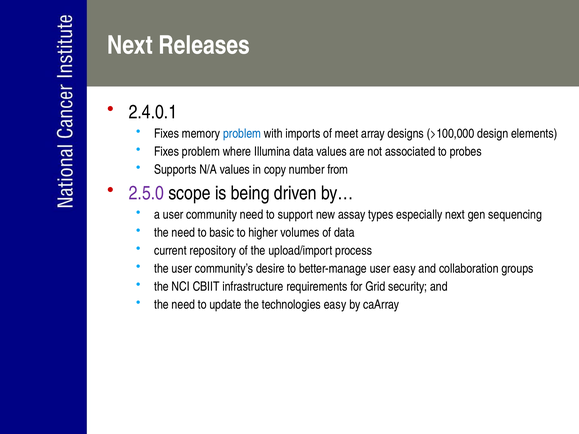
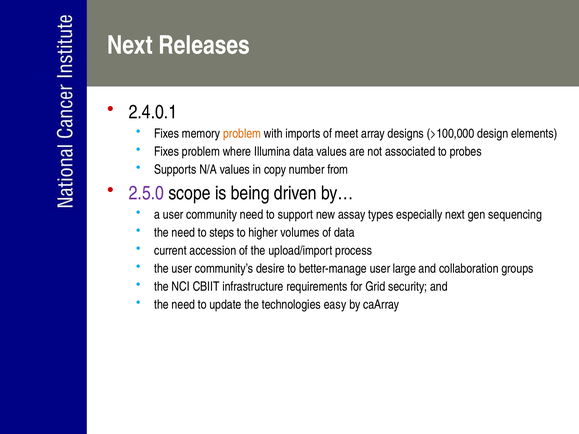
problem at (242, 134) colour: blue -> orange
basic: basic -> steps
repository: repository -> accession
user easy: easy -> large
